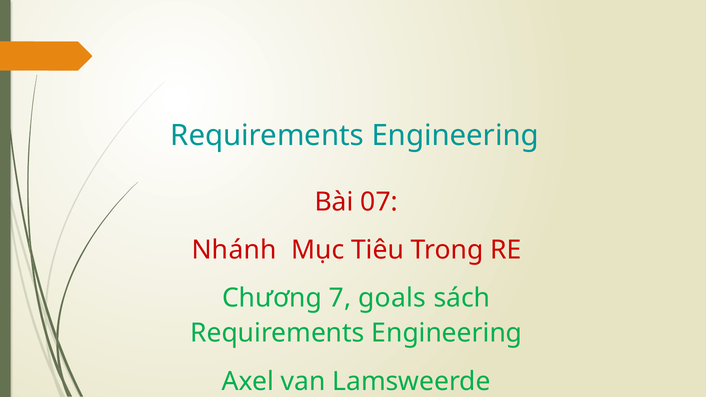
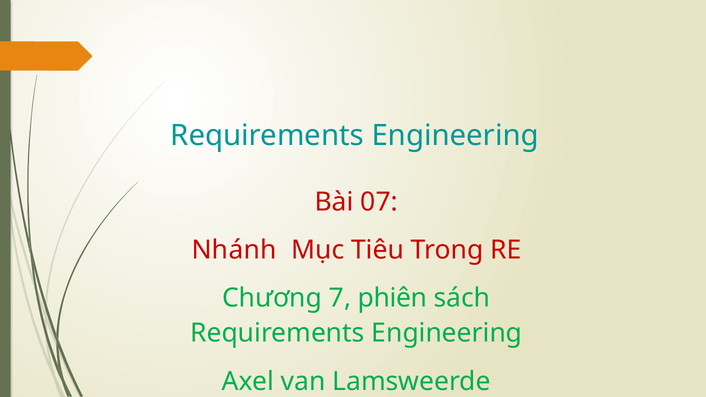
goals: goals -> phiên
